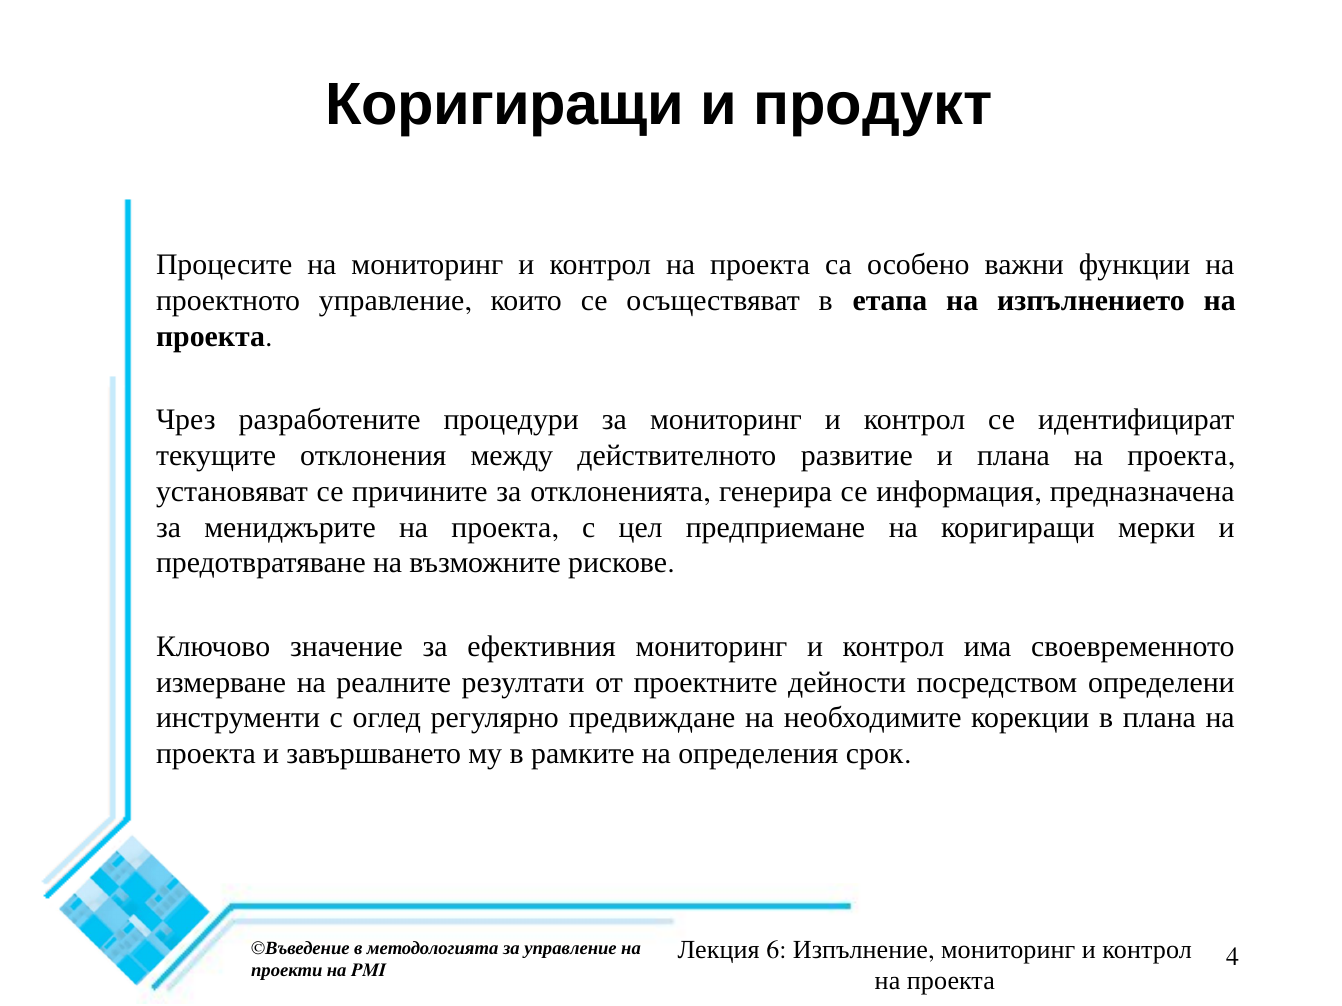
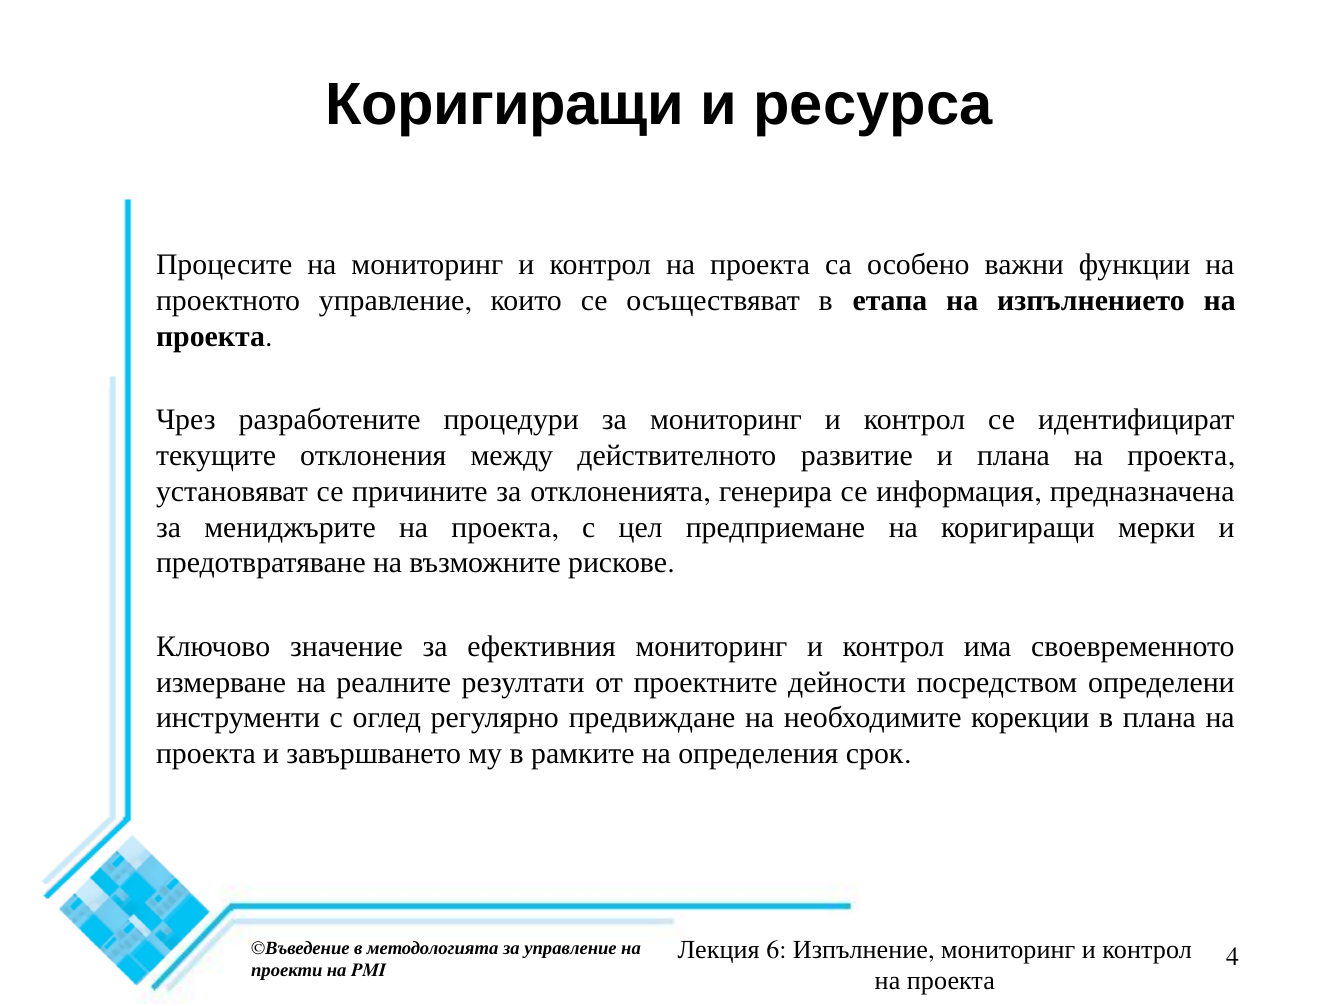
продукт: продукт -> ресурса
